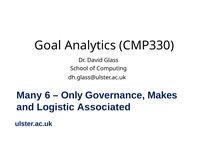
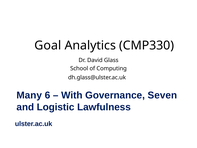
Only: Only -> With
Makes: Makes -> Seven
Associated: Associated -> Lawfulness
